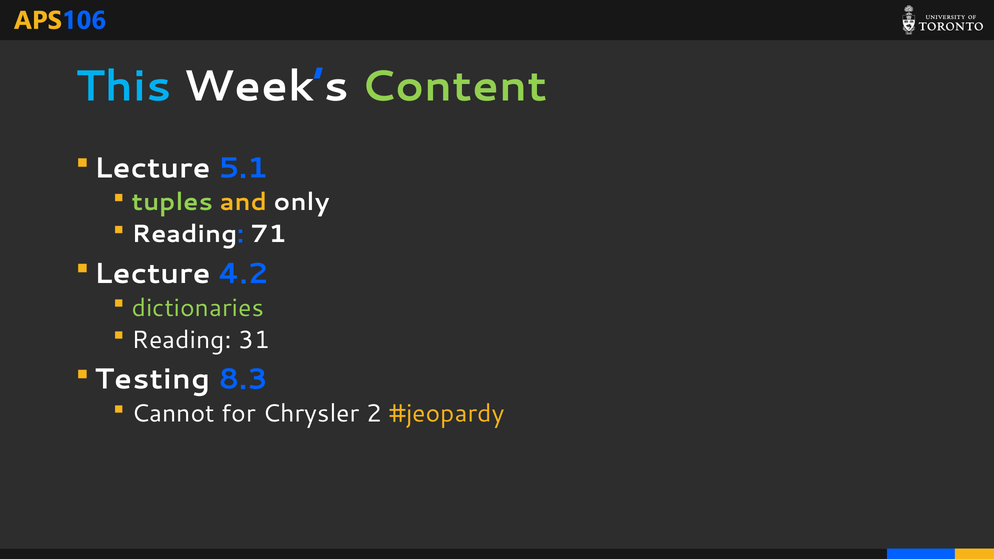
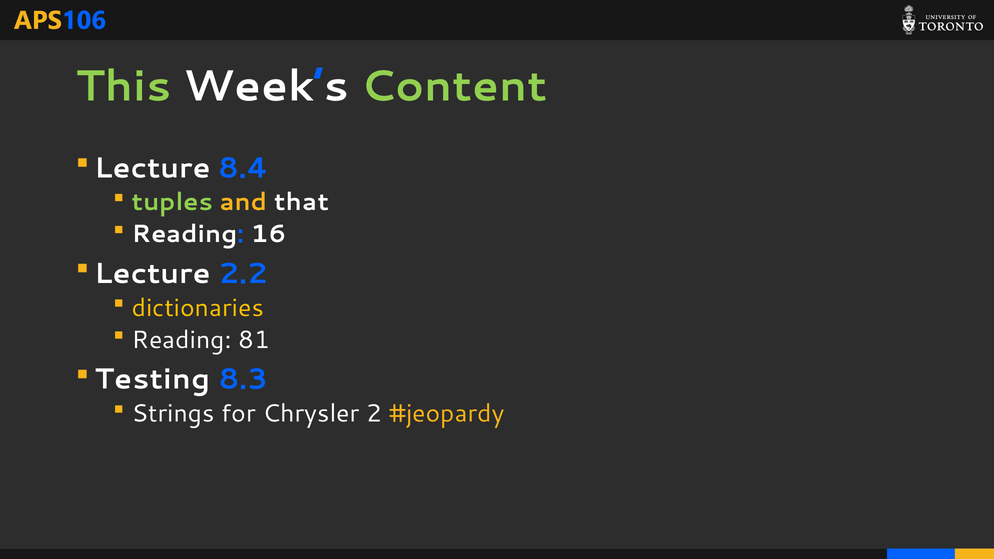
This colour: light blue -> light green
5.1: 5.1 -> 8.4
only: only -> that
71: 71 -> 16
4.2: 4.2 -> 2.2
dictionaries colour: light green -> yellow
31: 31 -> 81
Cannot: Cannot -> Strings
